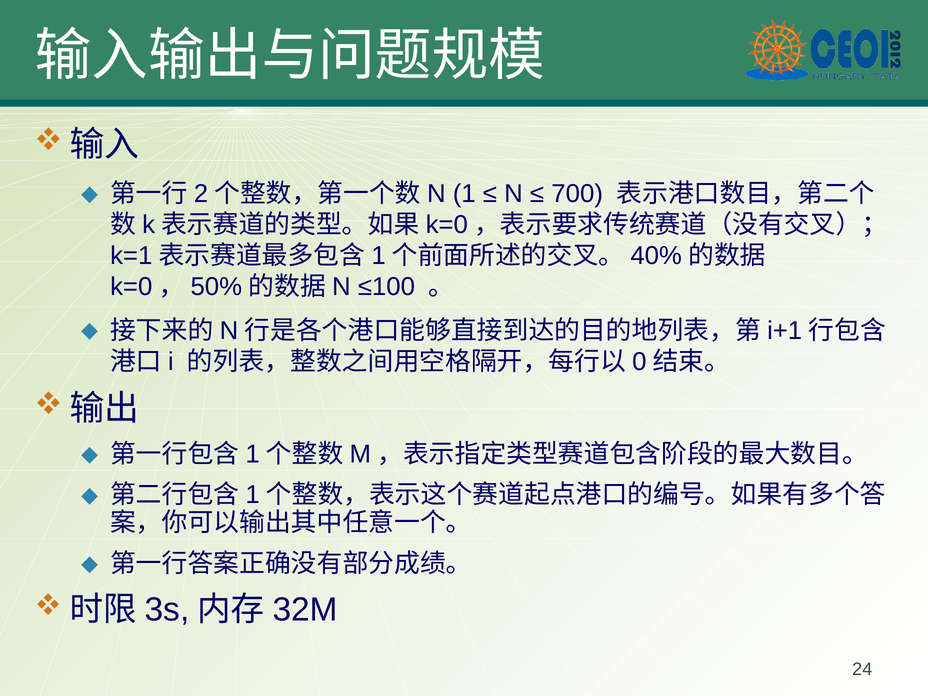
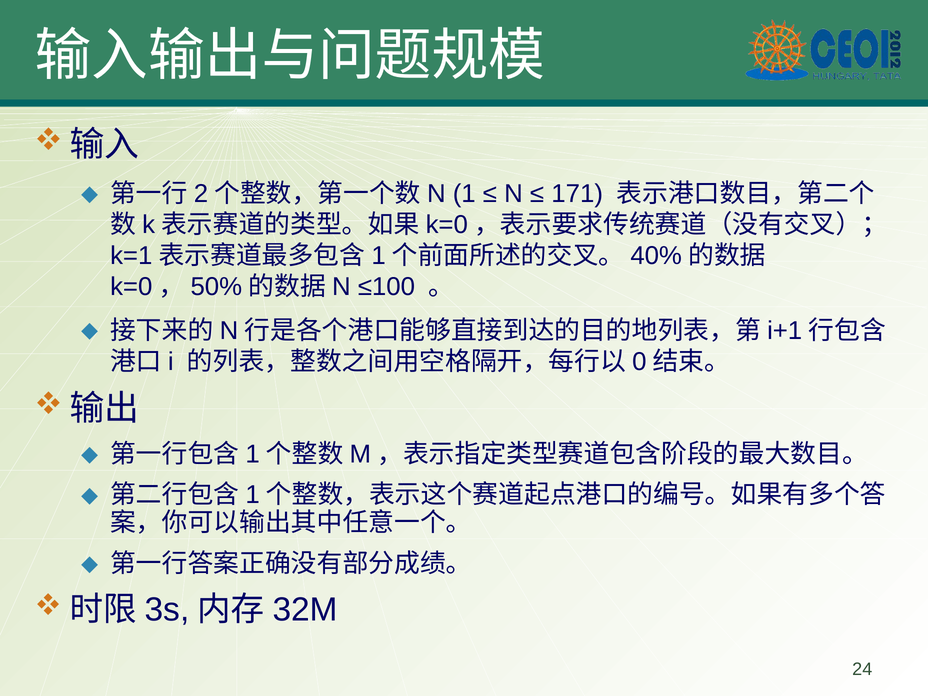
700: 700 -> 171
